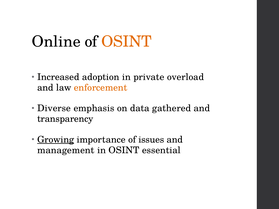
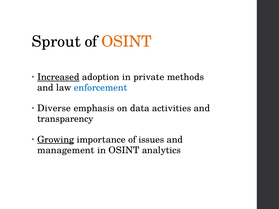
Online: Online -> Sprout
Increased underline: none -> present
overload: overload -> methods
enforcement colour: orange -> blue
gathered: gathered -> activities
essential: essential -> analytics
